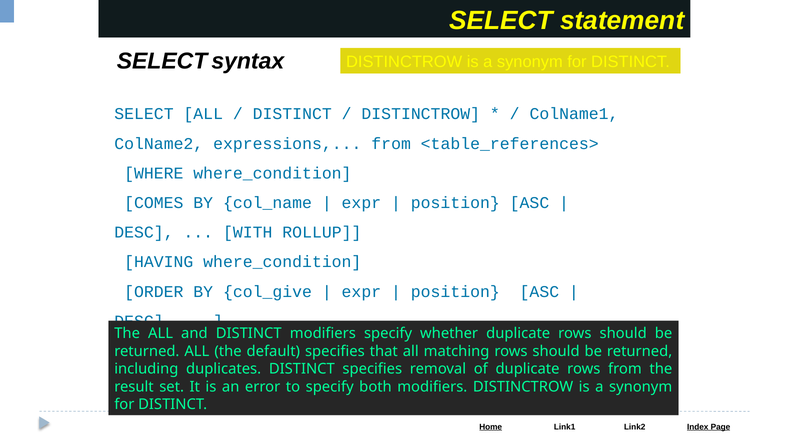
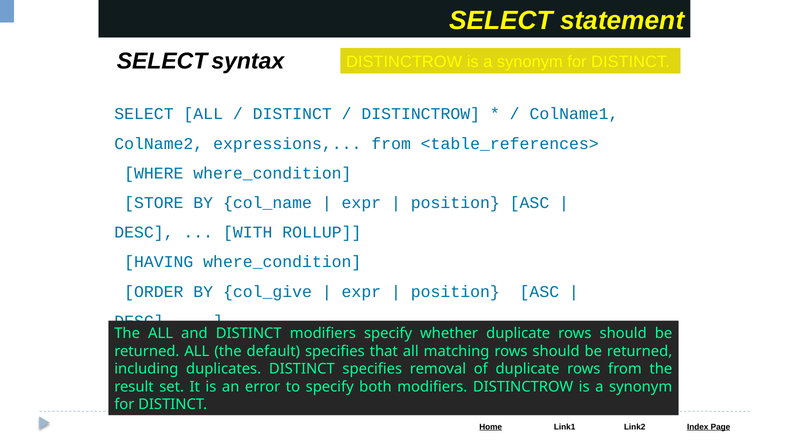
COMES: COMES -> STORE
